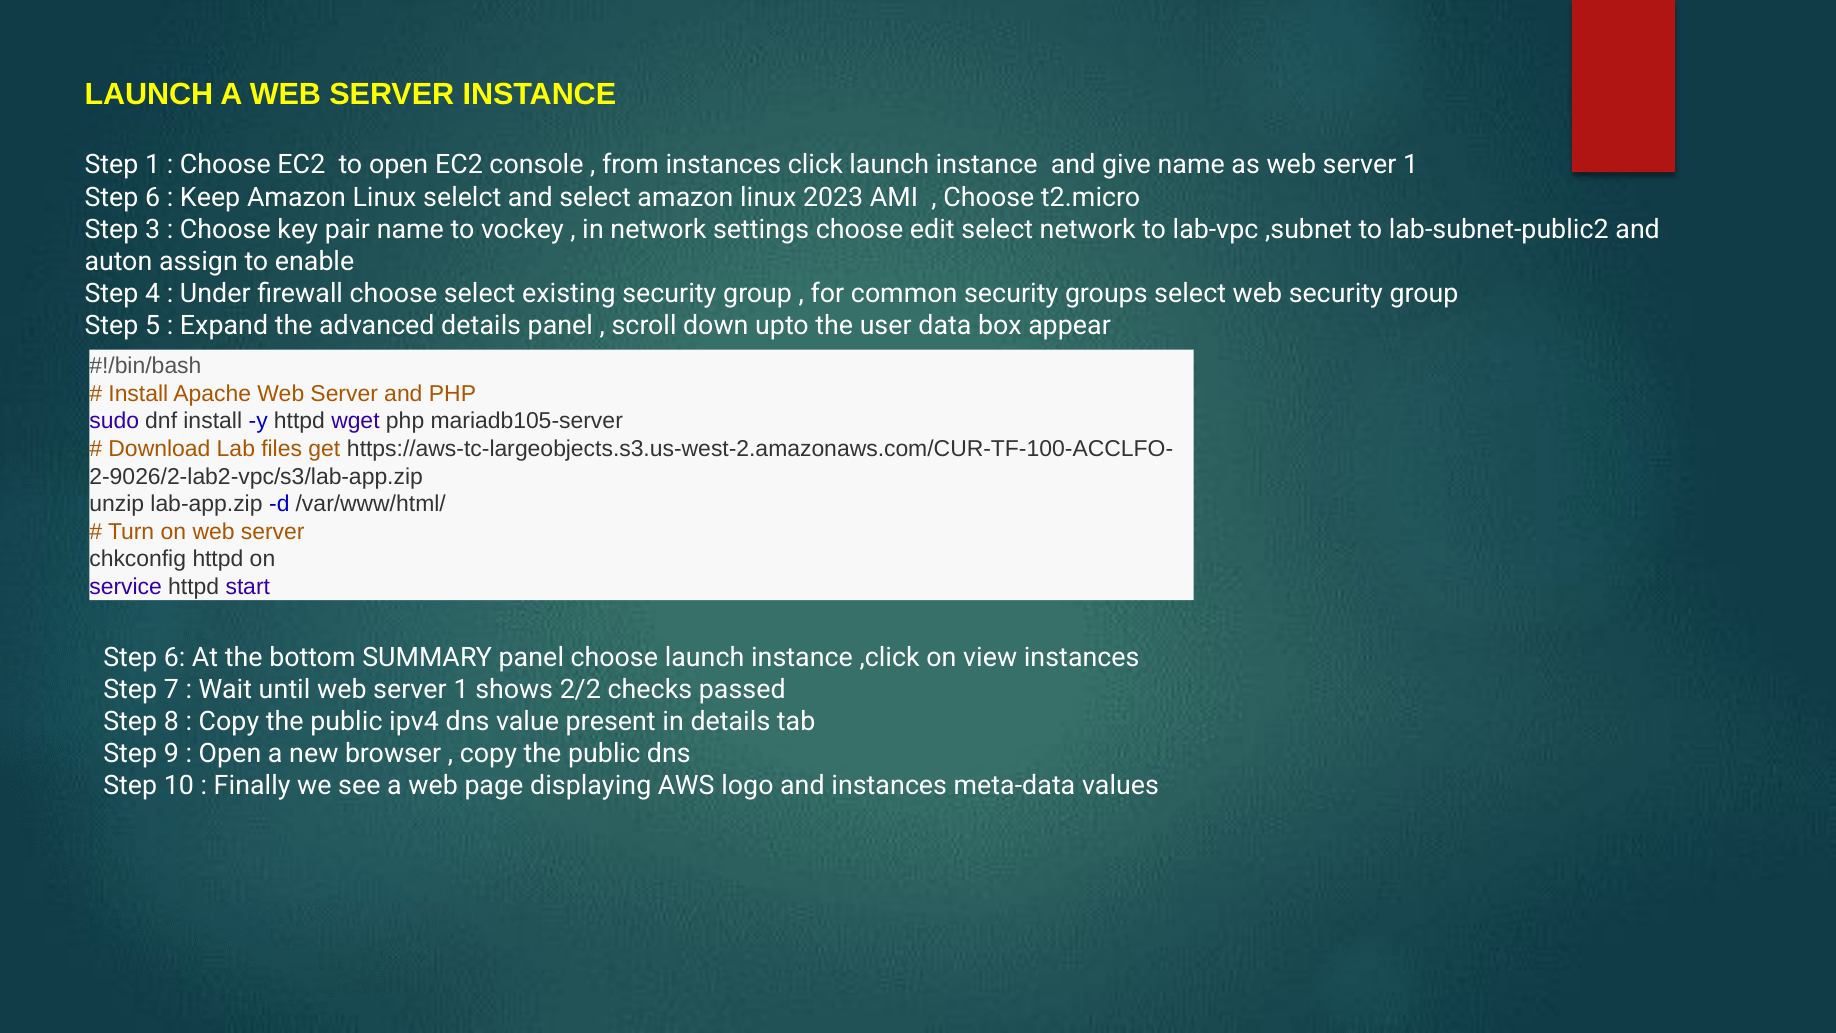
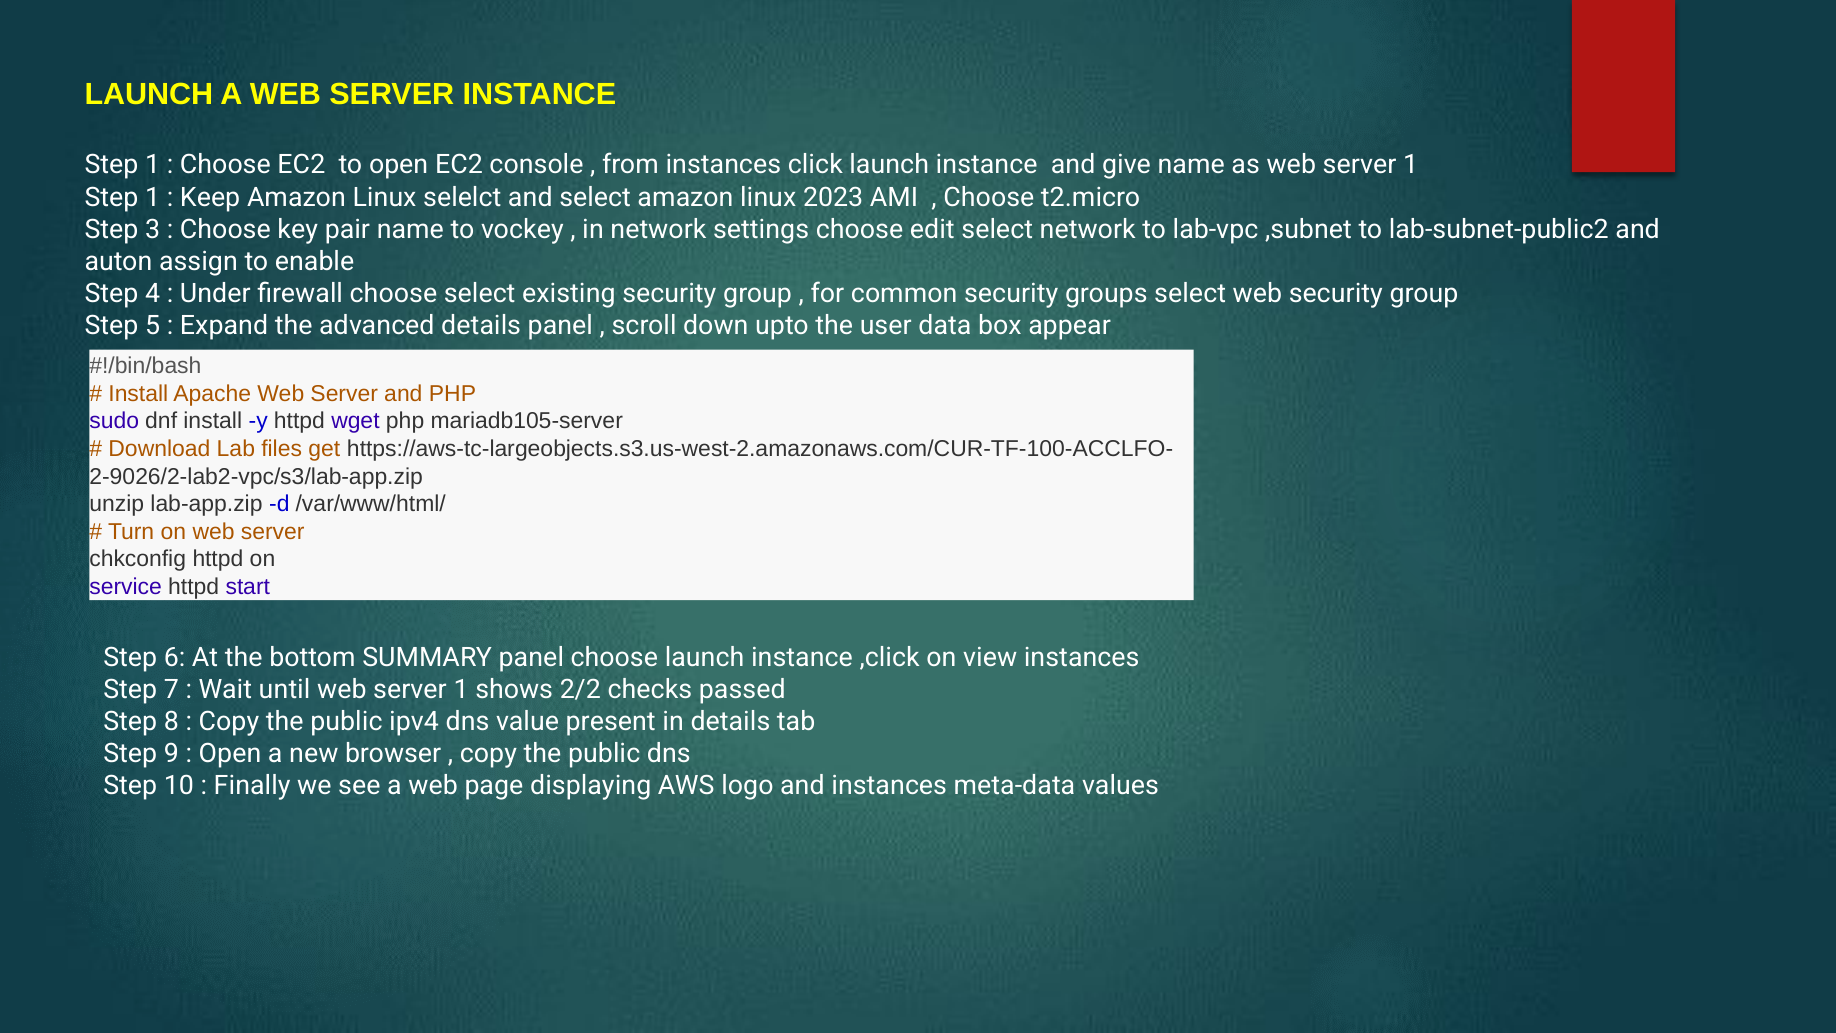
6 at (153, 197): 6 -> 1
